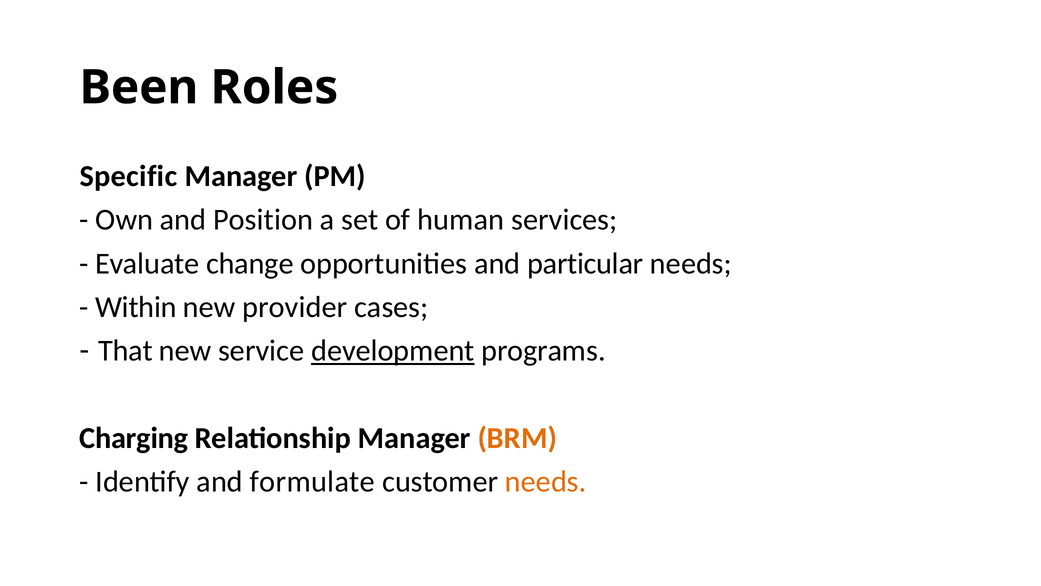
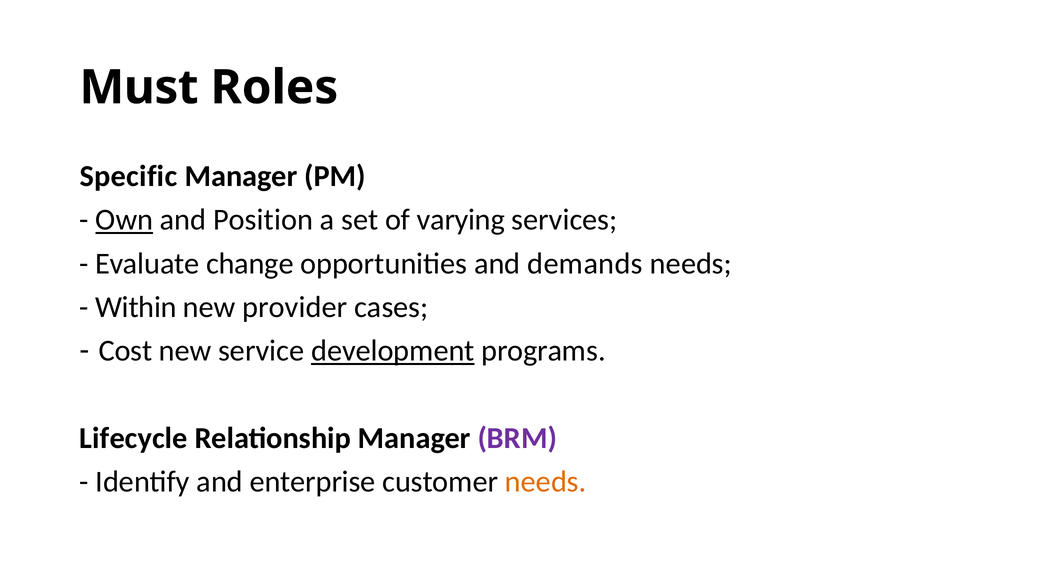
Been: Been -> Must
Own underline: none -> present
human: human -> varying
particular: particular -> demands
That: That -> Cost
Charging: Charging -> Lifecycle
BRM colour: orange -> purple
formulate: formulate -> enterprise
